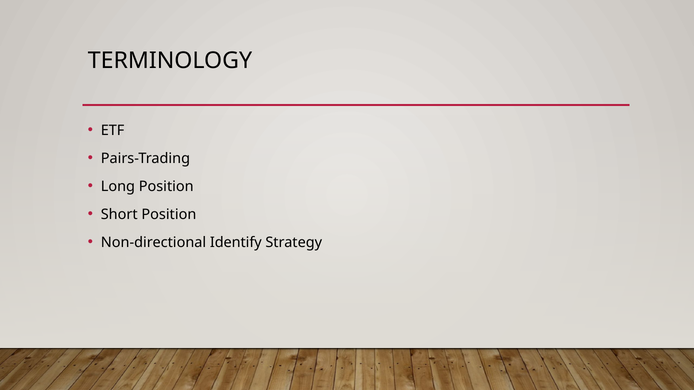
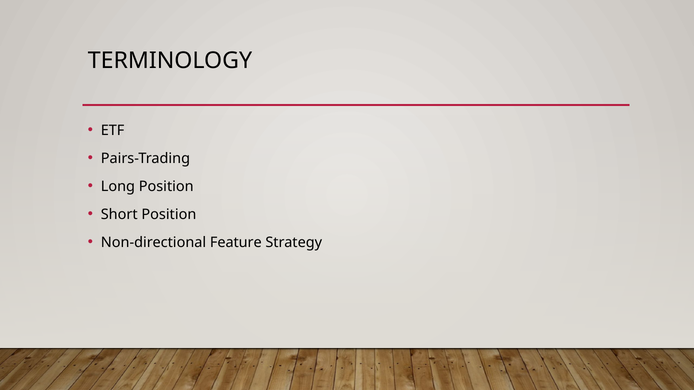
Identify: Identify -> Feature
